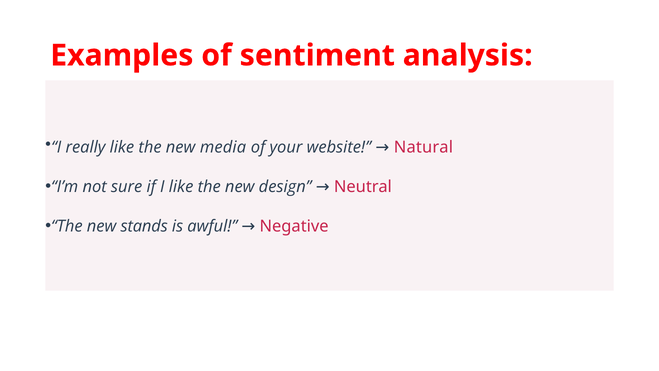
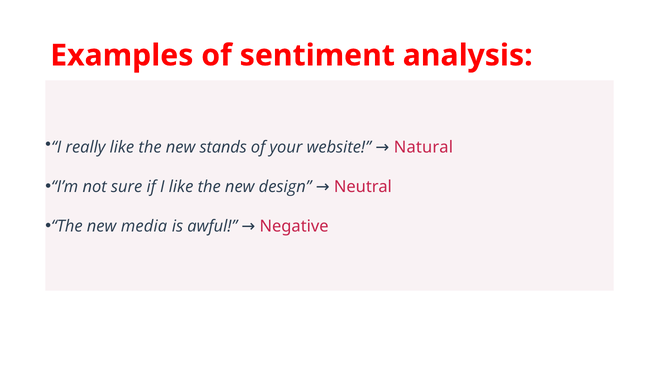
media: media -> stands
stands: stands -> media
